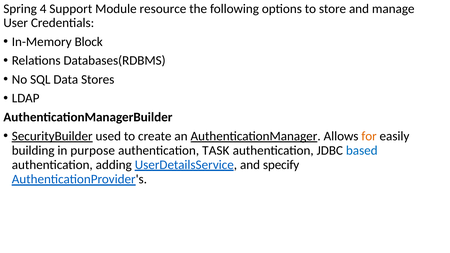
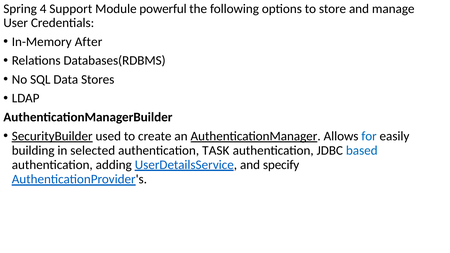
resource: resource -> powerful
Block: Block -> After
for colour: orange -> blue
purpose: purpose -> selected
